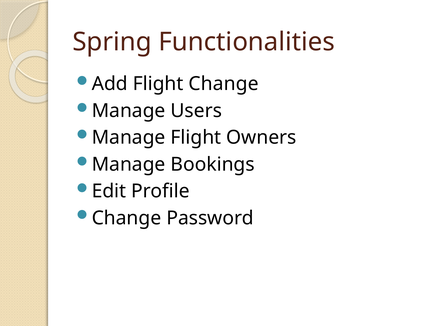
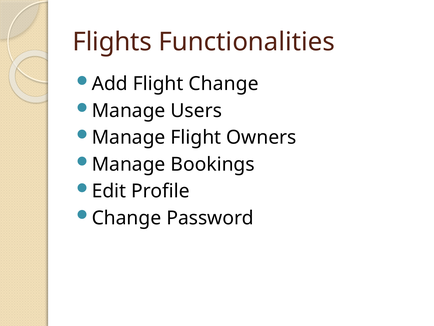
Spring: Spring -> Flights
